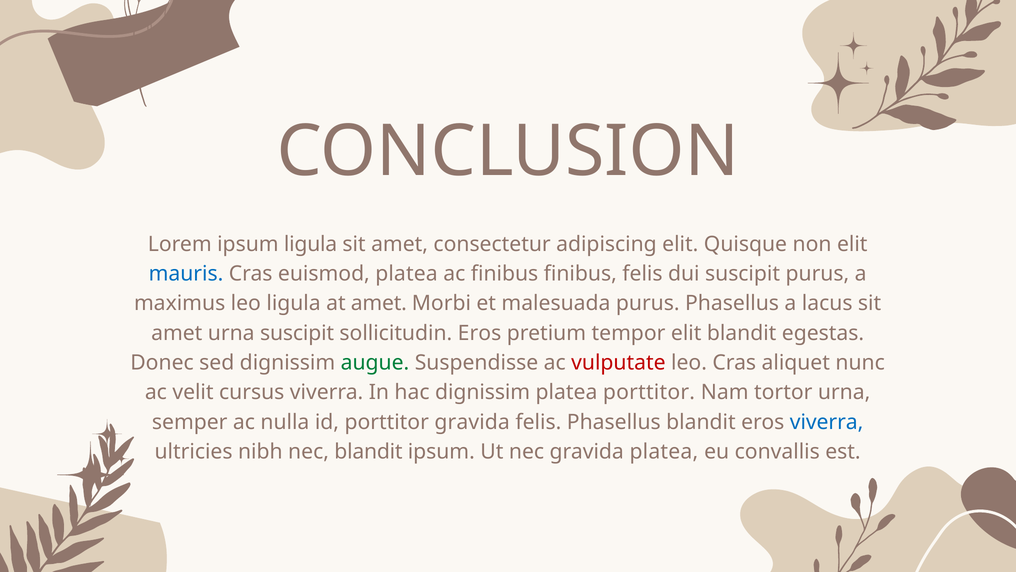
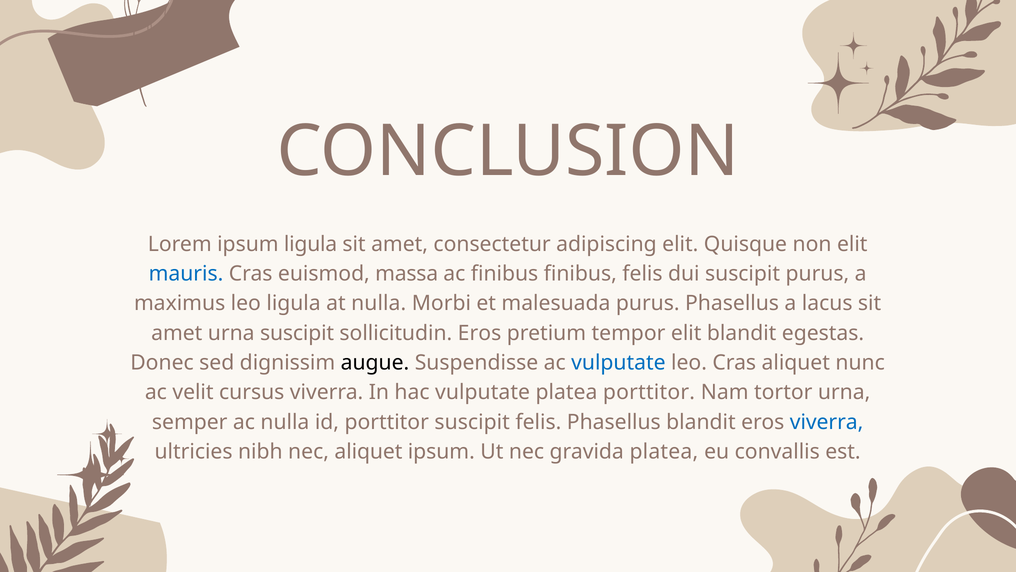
euismod platea: platea -> massa
at amet: amet -> nulla
augue colour: green -> black
vulputate at (618, 363) colour: red -> blue
hac dignissim: dignissim -> vulputate
porttitor gravida: gravida -> suscipit
nec blandit: blandit -> aliquet
